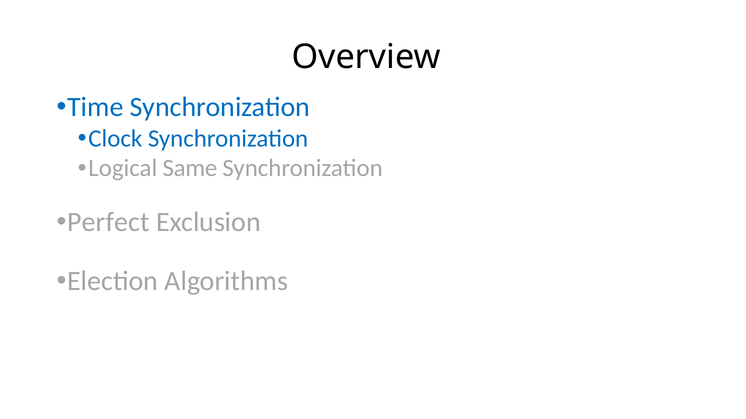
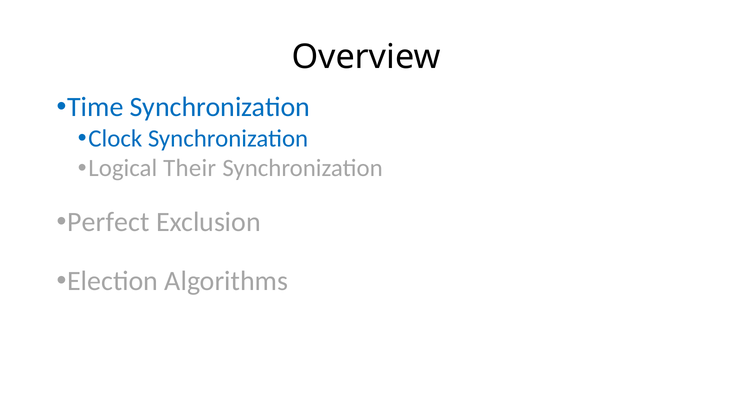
Same: Same -> Their
